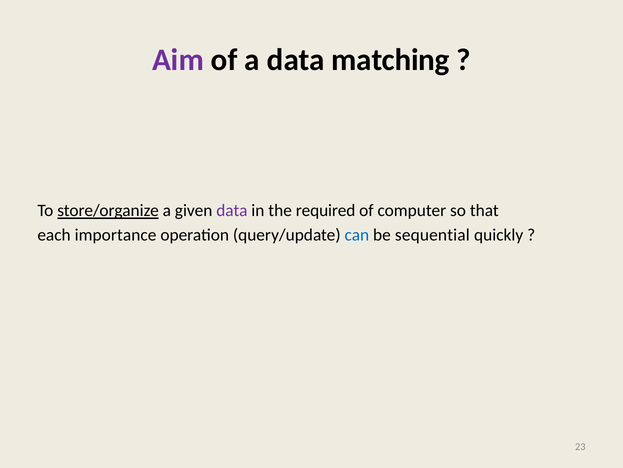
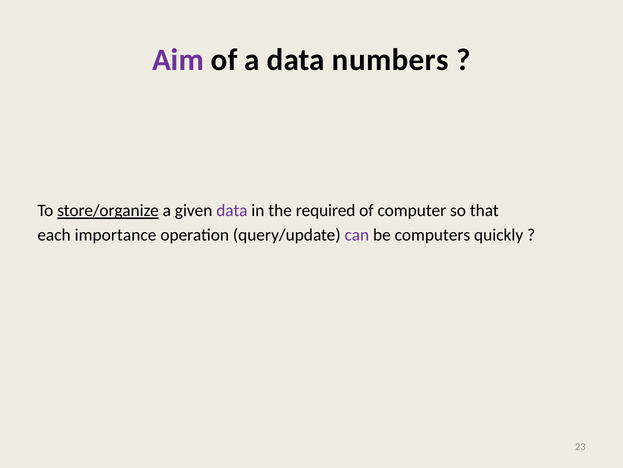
matching: matching -> numbers
can colour: blue -> purple
sequential: sequential -> computers
